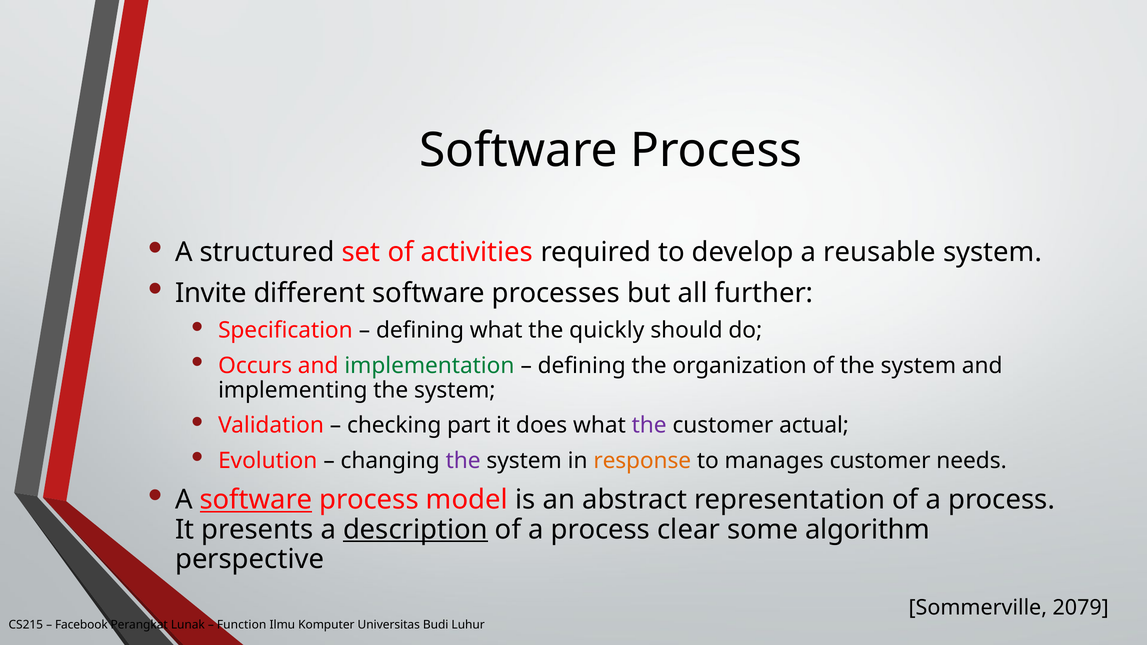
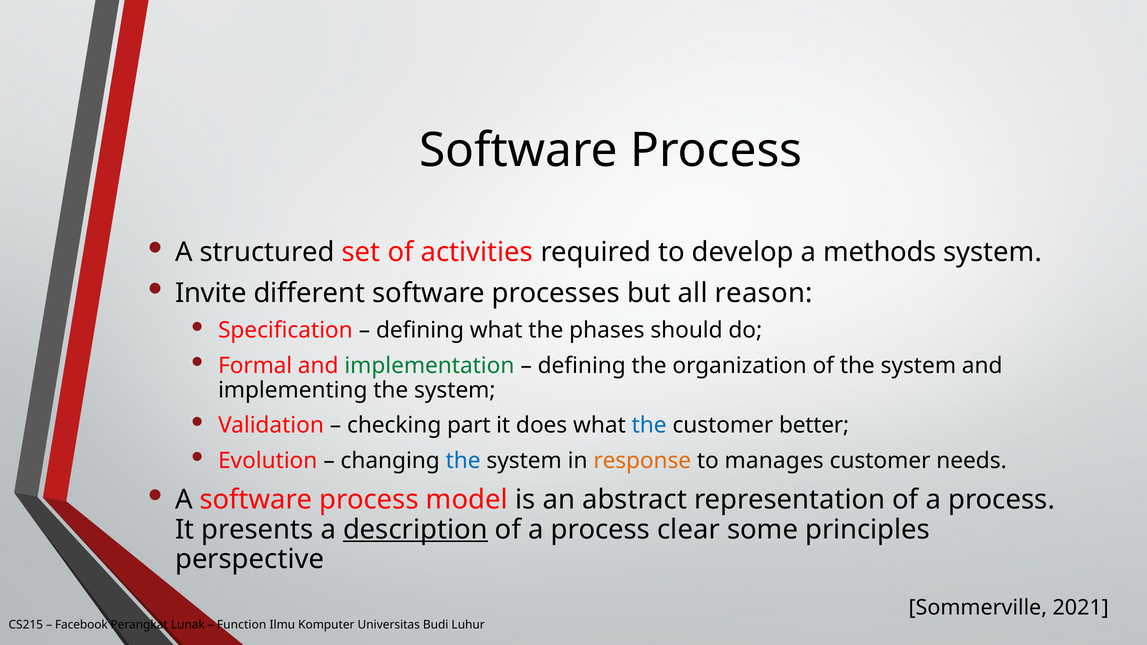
reusable: reusable -> methods
further: further -> reason
quickly: quickly -> phases
Occurs: Occurs -> Formal
the at (649, 425) colour: purple -> blue
actual: actual -> better
the at (463, 461) colour: purple -> blue
software at (256, 500) underline: present -> none
algorithm: algorithm -> principles
2079: 2079 -> 2021
